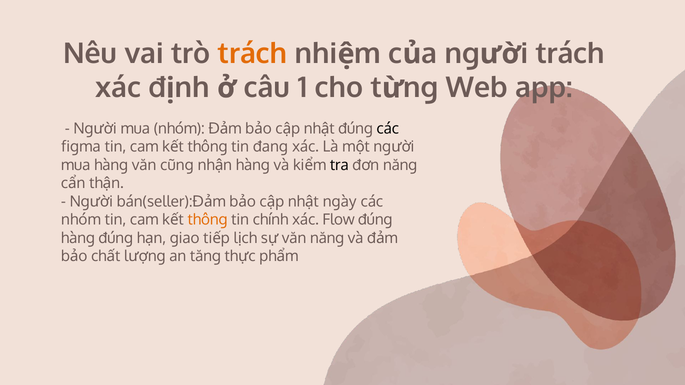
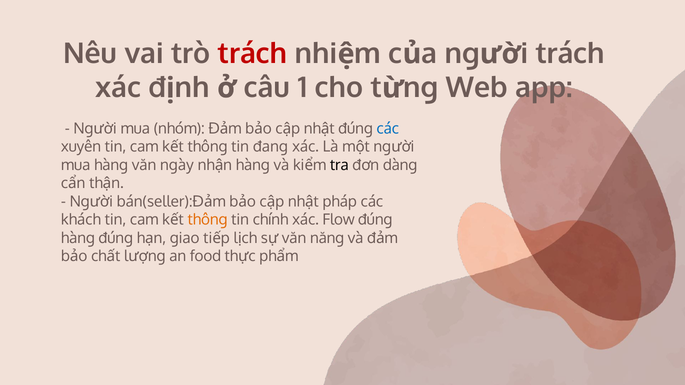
trách at (253, 54) colour: orange -> red
các at (388, 129) colour: black -> blue
figma: figma -> xuyên
cũng: cũng -> ngày
năng at (400, 165): năng -> dàng
ngày: ngày -> pháp
nhóm at (81, 220): nhóm -> khách
tăng: tăng -> food
